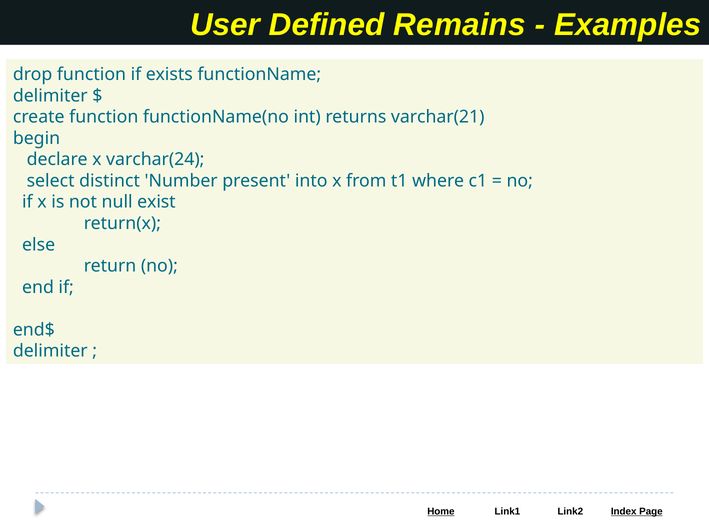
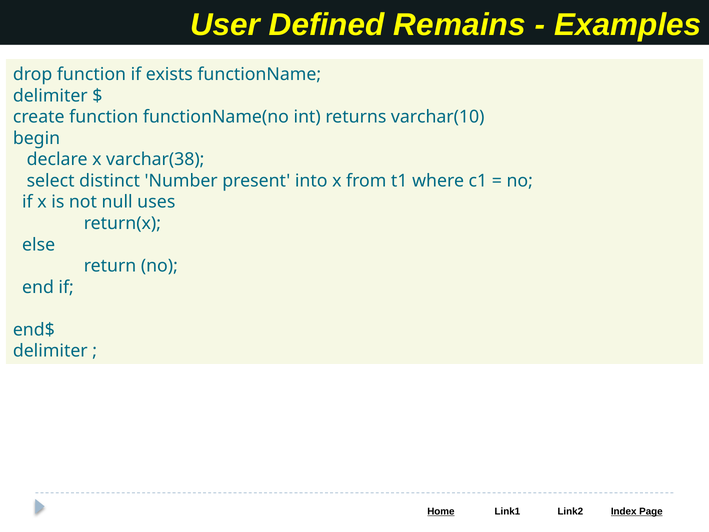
varchar(21: varchar(21 -> varchar(10
varchar(24: varchar(24 -> varchar(38
exist: exist -> uses
